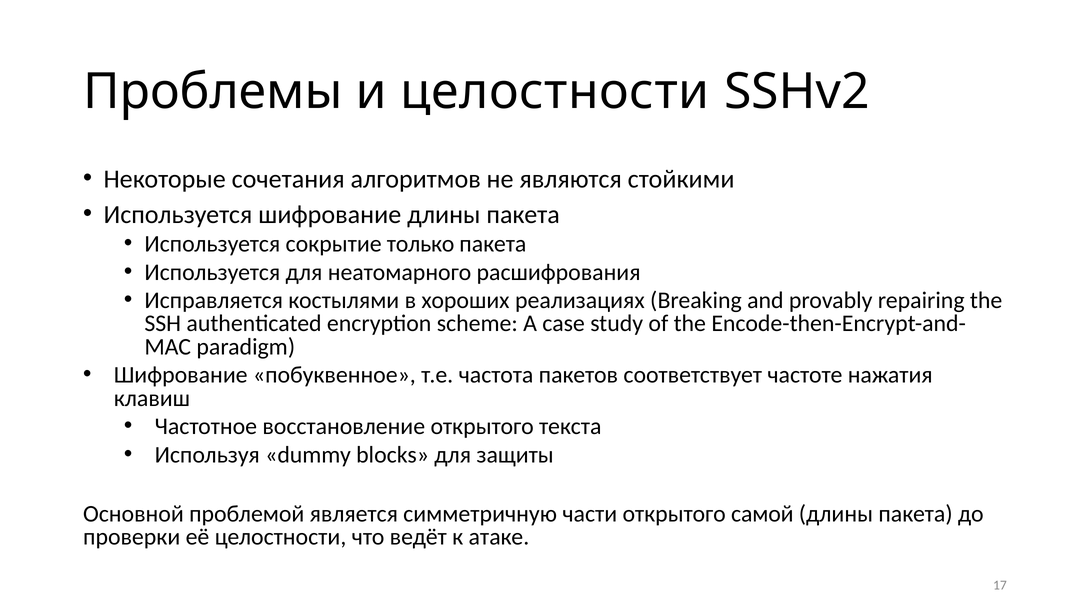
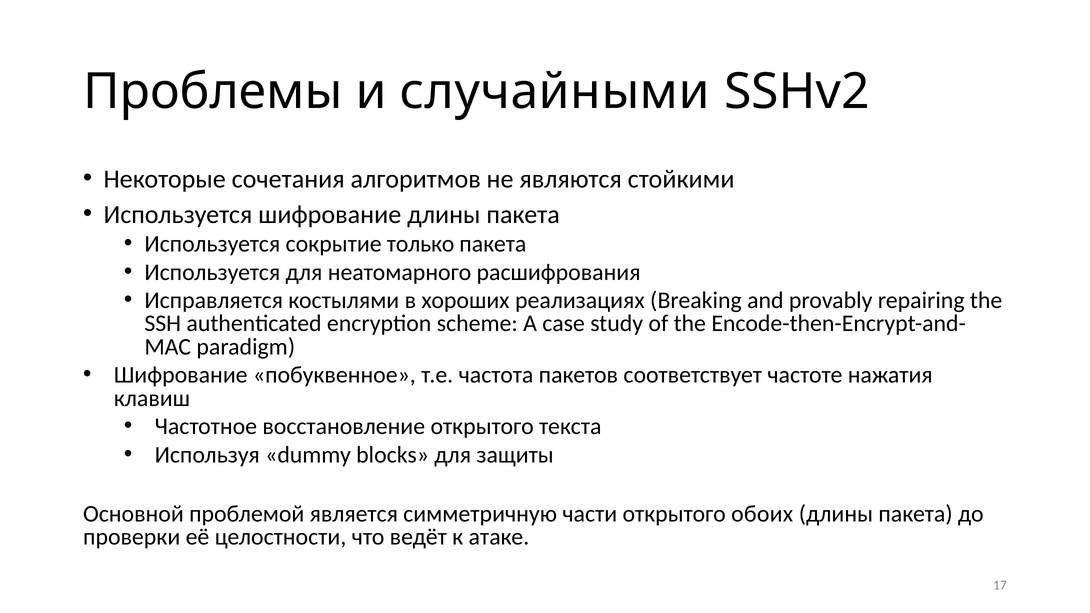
и целостности: целостности -> случайными
самой: самой -> обоих
